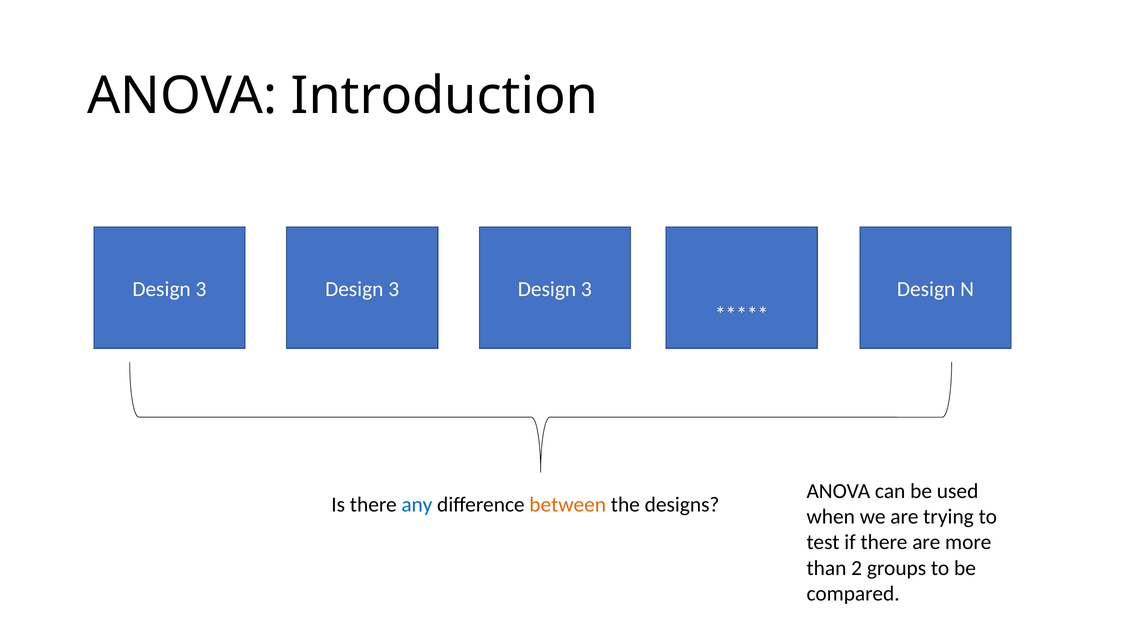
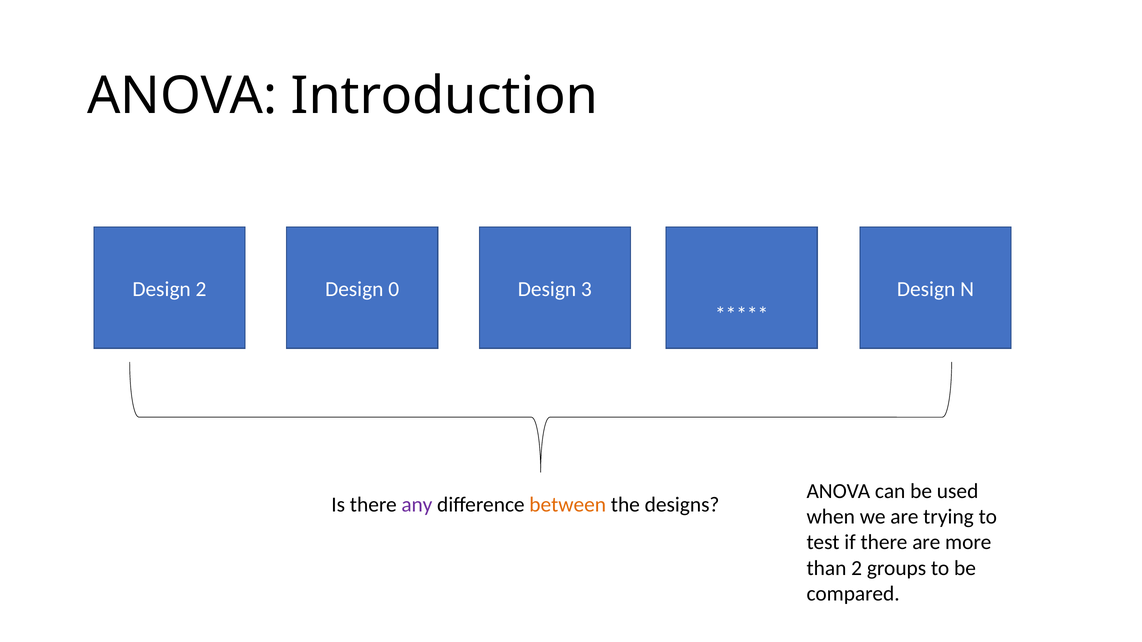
3 at (201, 289): 3 -> 2
3 at (394, 289): 3 -> 0
any colour: blue -> purple
